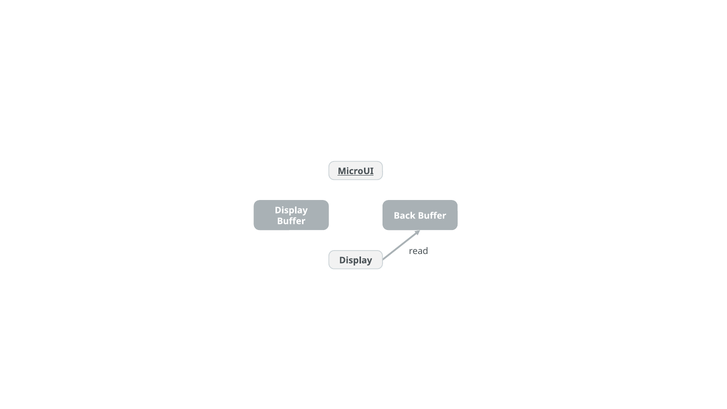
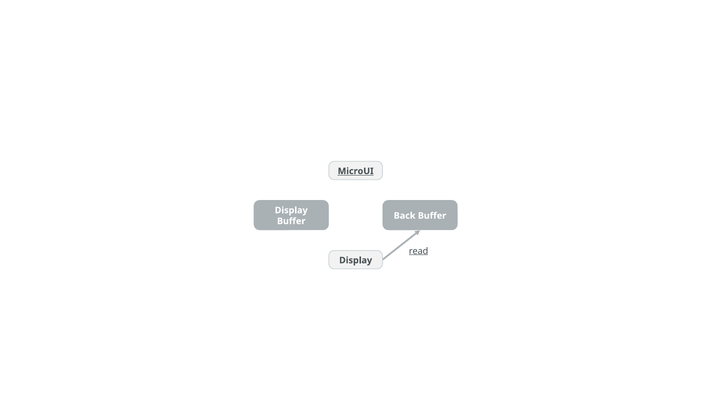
read underline: none -> present
